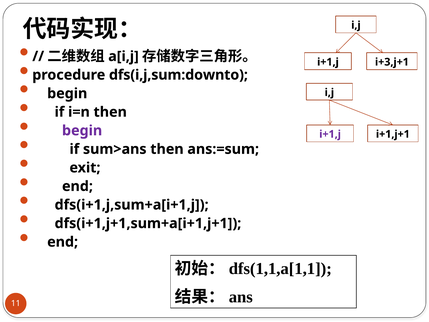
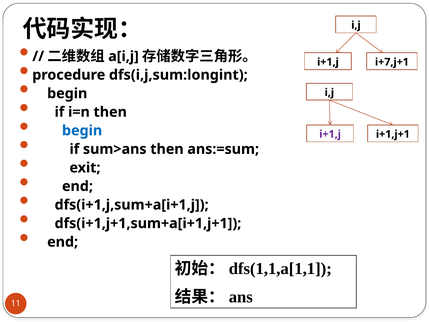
i+3,j+1: i+3,j+1 -> i+7,j+1
dfs(i,j,sum:downto: dfs(i,j,sum:downto -> dfs(i,j,sum:longint
begin at (82, 130) colour: purple -> blue
